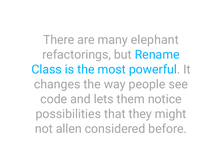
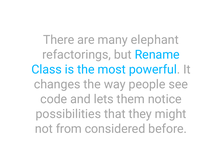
allen: allen -> from
